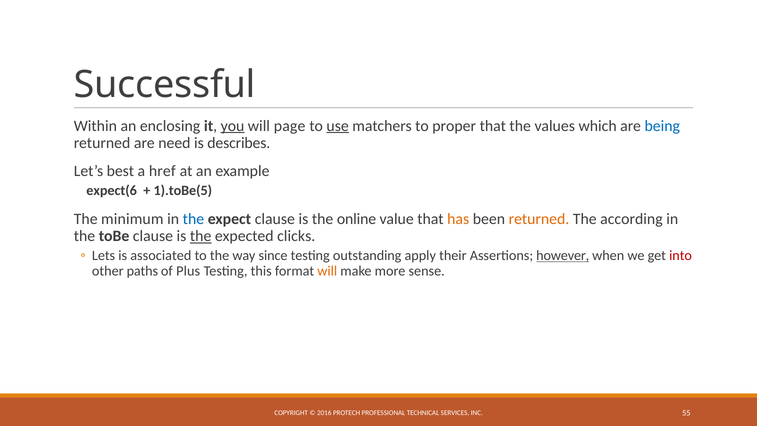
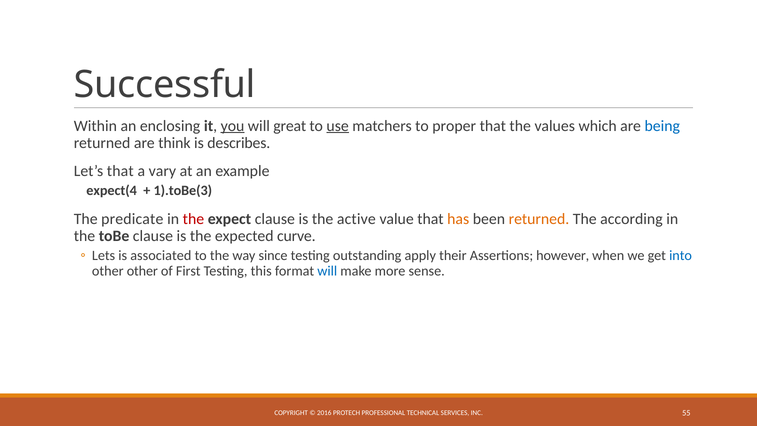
page: page -> great
need: need -> think
Let’s best: best -> that
href: href -> vary
expect(6: expect(6 -> expect(4
1).toBe(5: 1).toBe(5 -> 1).toBe(3
minimum: minimum -> predicate
the at (193, 219) colour: blue -> red
online: online -> active
the at (201, 236) underline: present -> none
clicks: clicks -> curve
however underline: present -> none
into colour: red -> blue
other paths: paths -> other
Plus: Plus -> First
will at (327, 271) colour: orange -> blue
